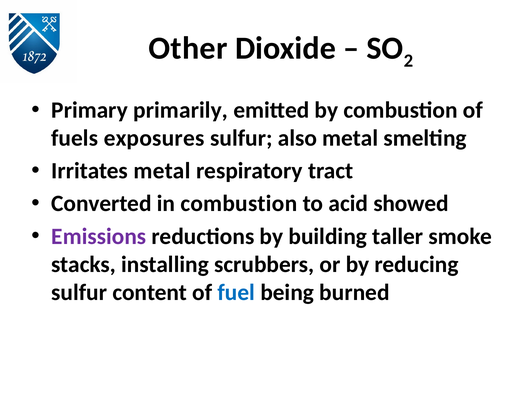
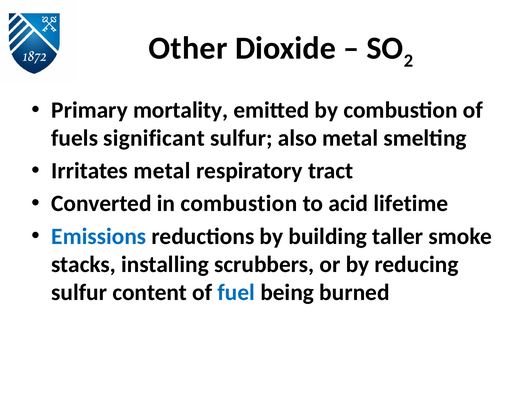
primarily: primarily -> mortality
exposures: exposures -> significant
showed: showed -> lifetime
Emissions colour: purple -> blue
